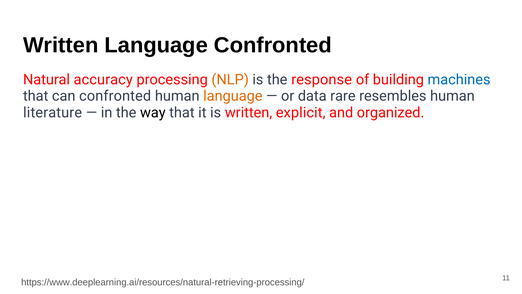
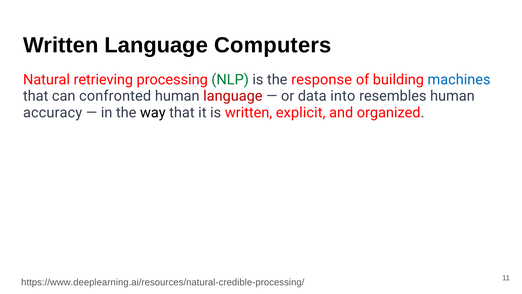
Language Confronted: Confronted -> Computers
accuracy: accuracy -> retrieving
NLP colour: orange -> green
language at (233, 96) colour: orange -> red
rare: rare -> into
literature: literature -> accuracy
https://www.deeplearning.ai/resources/natural-retrieving-processing/: https://www.deeplearning.ai/resources/natural-retrieving-processing/ -> https://www.deeplearning.ai/resources/natural-credible-processing/
